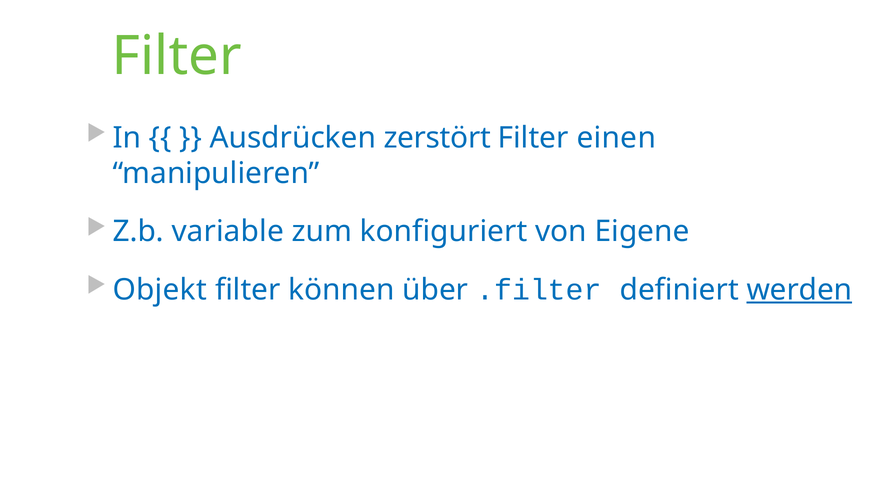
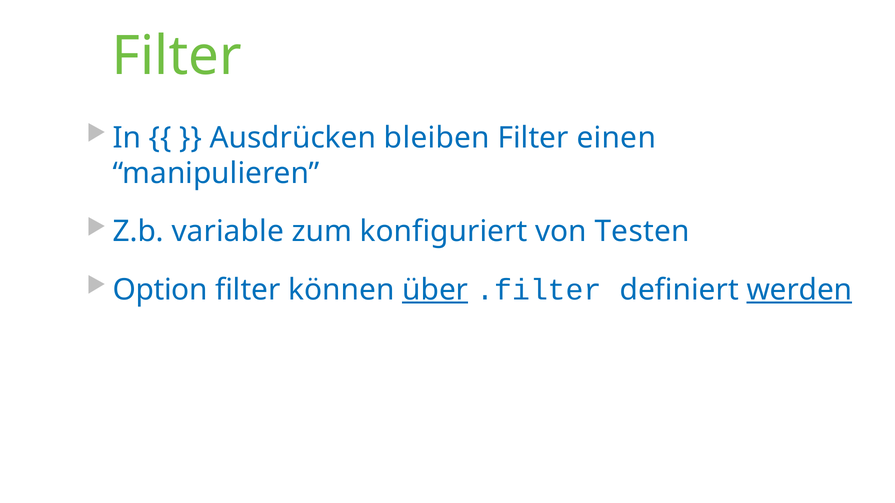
zerstört: zerstört -> bleiben
Eigene: Eigene -> Testen
Objekt: Objekt -> Option
über underline: none -> present
